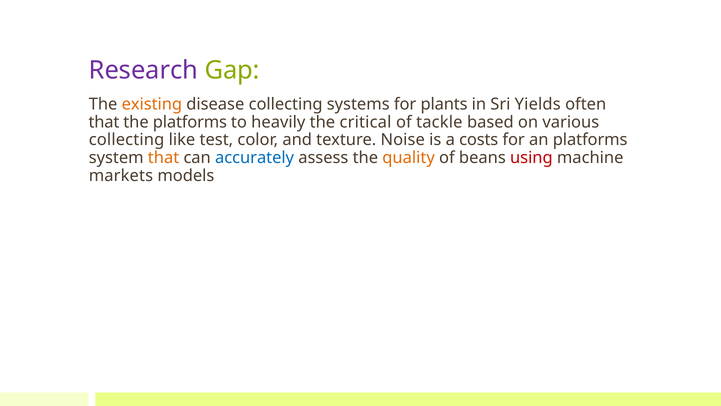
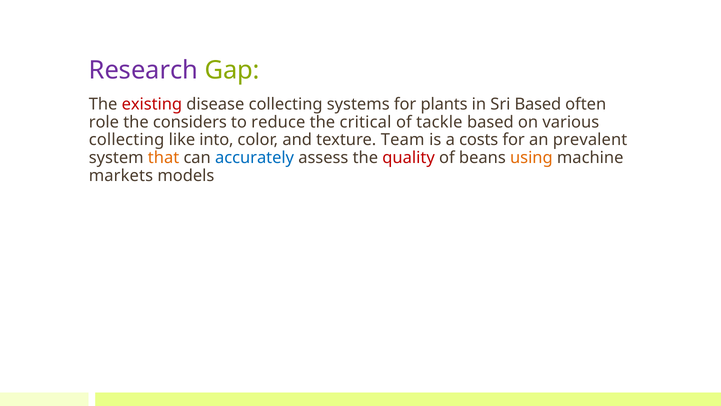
existing colour: orange -> red
Sri Yields: Yields -> Based
that at (104, 122): that -> role
the platforms: platforms -> considers
heavily: heavily -> reduce
test: test -> into
Noise: Noise -> Team
an platforms: platforms -> prevalent
quality colour: orange -> red
using colour: red -> orange
